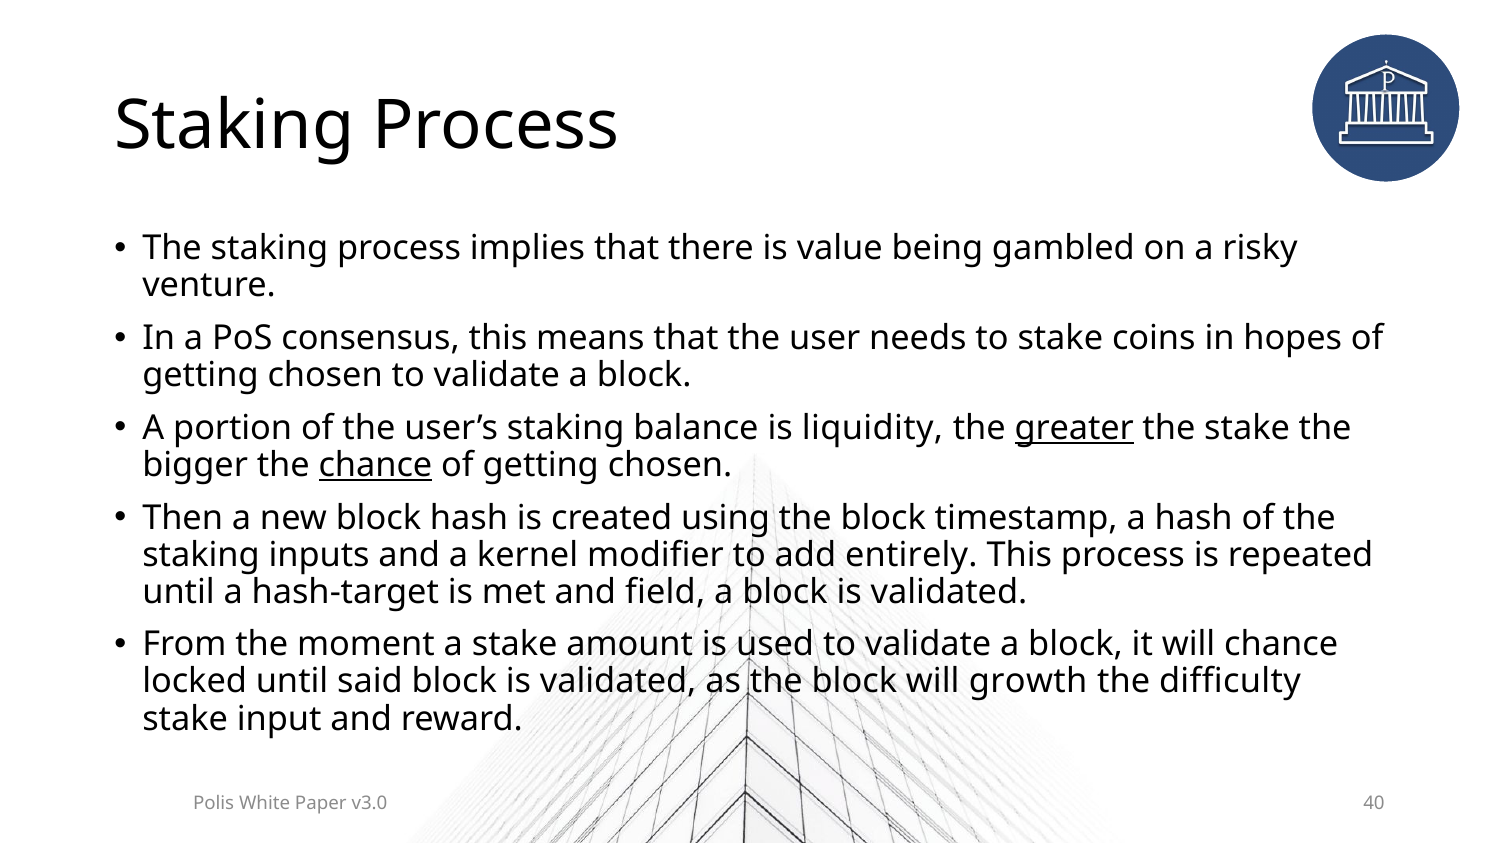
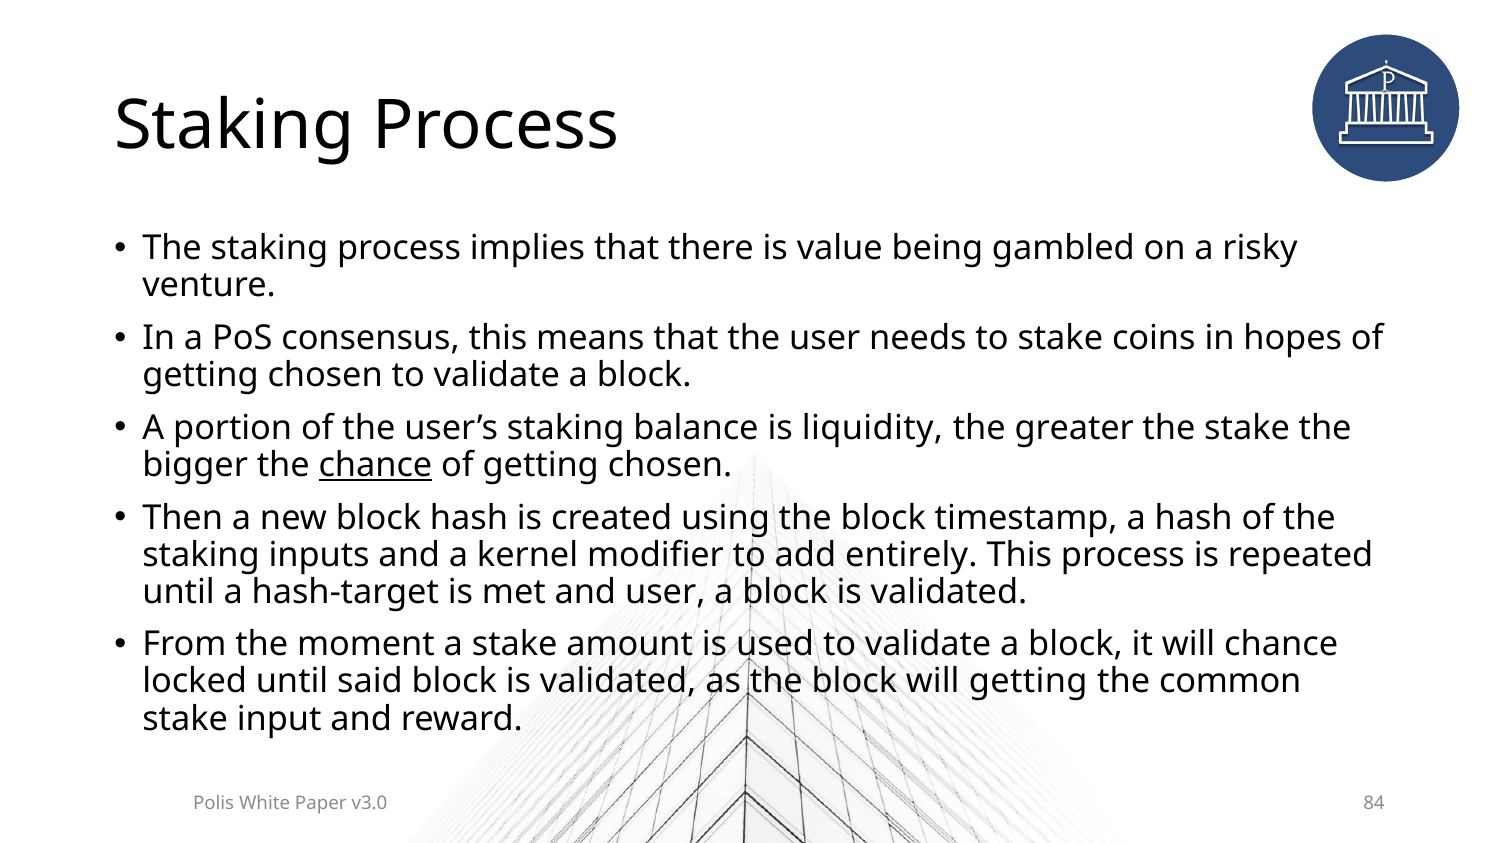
greater underline: present -> none
and field: field -> user
will growth: growth -> getting
difficulty: difficulty -> common
40: 40 -> 84
